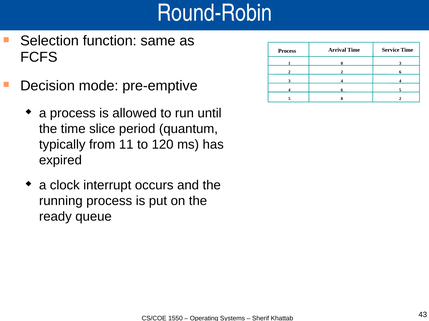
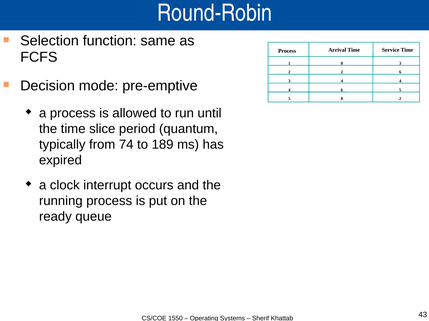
11: 11 -> 74
120: 120 -> 189
